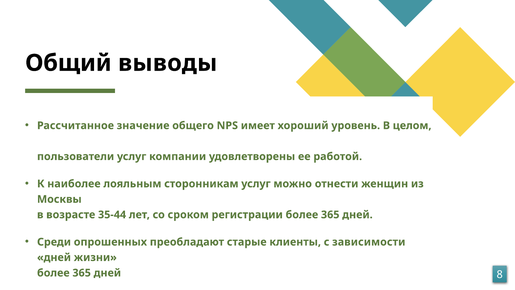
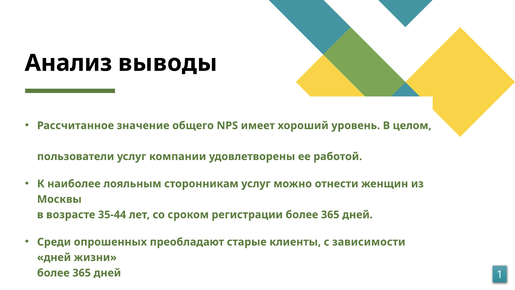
Общий: Общий -> Анализ
8: 8 -> 1
